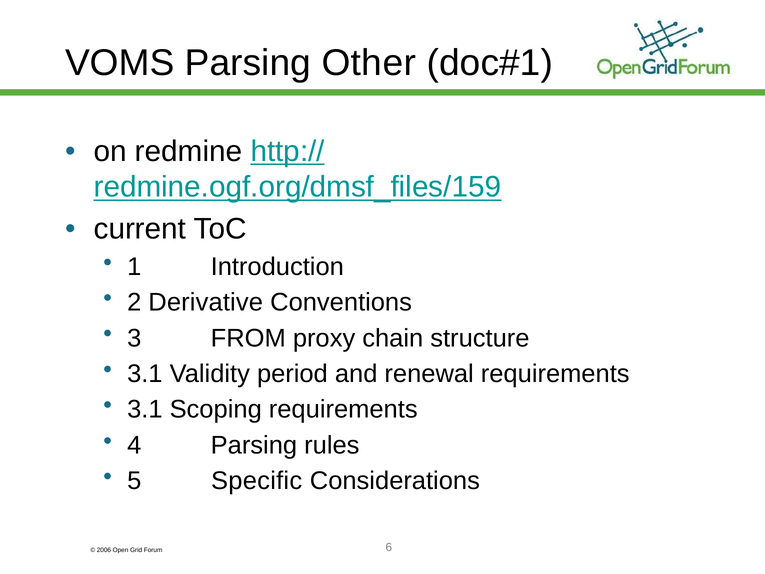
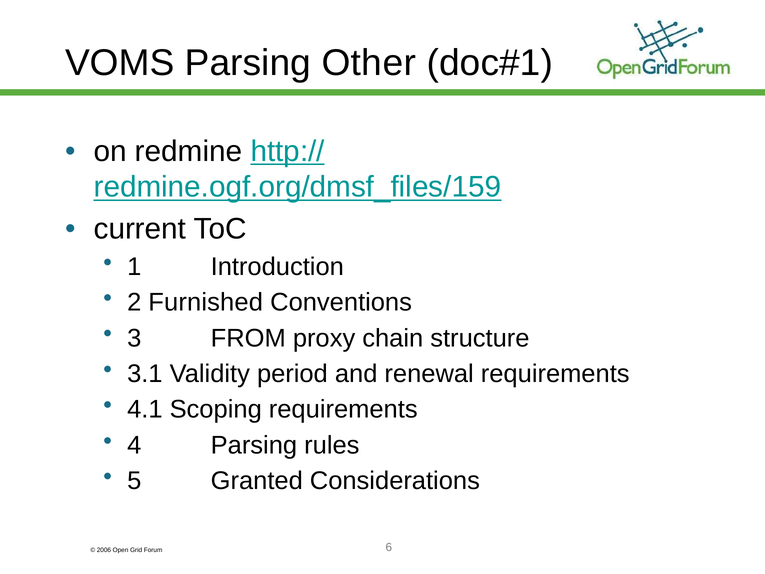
Derivative: Derivative -> Furnished
3.1 at (145, 409): 3.1 -> 4.1
Specific: Specific -> Granted
